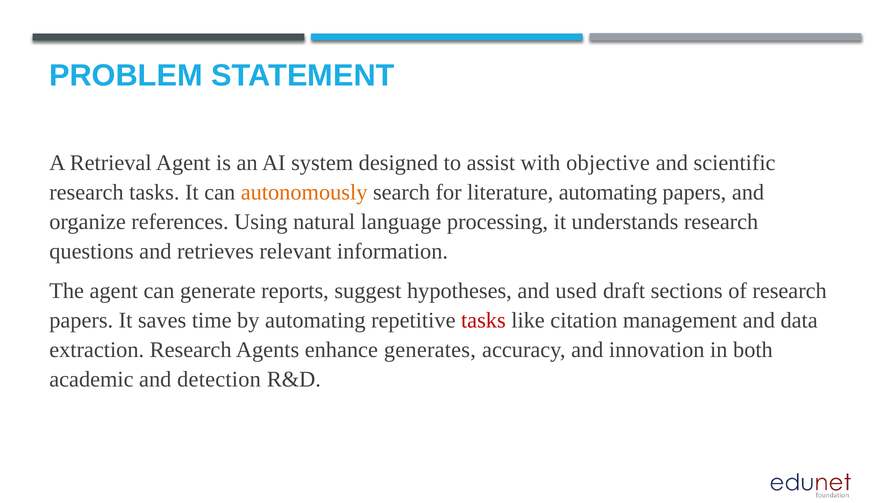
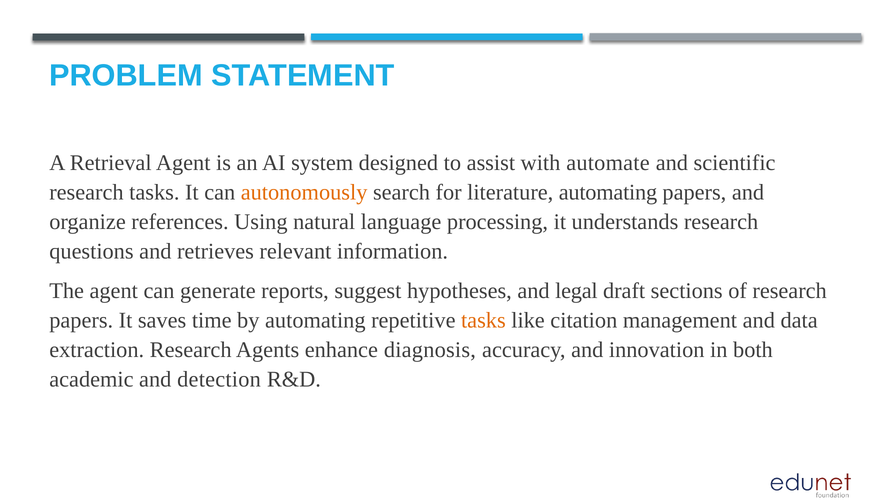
objective: objective -> automate
used: used -> legal
tasks at (483, 321) colour: red -> orange
generates: generates -> diagnosis
